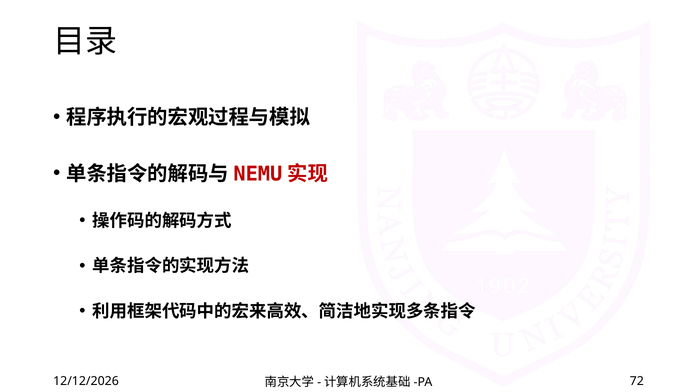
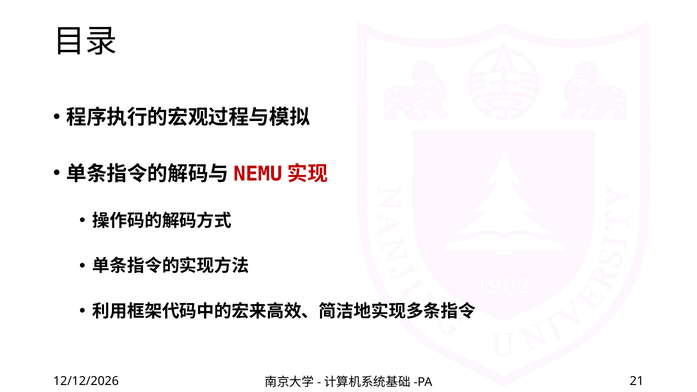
72: 72 -> 21
